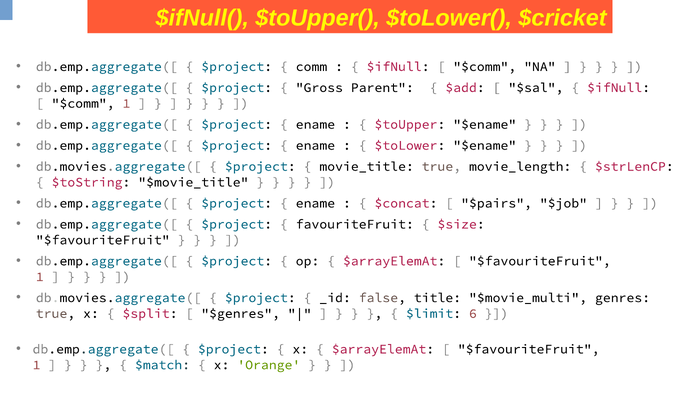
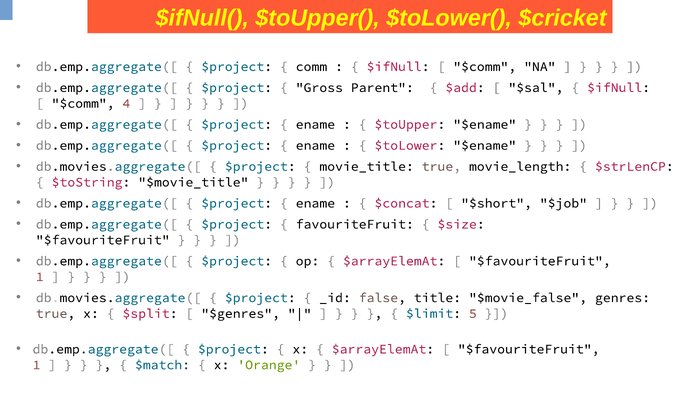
$comm 1: 1 -> 4
$pairs: $pairs -> $short
$movie_multi: $movie_multi -> $movie_false
6: 6 -> 5
